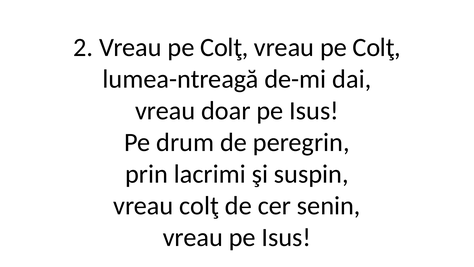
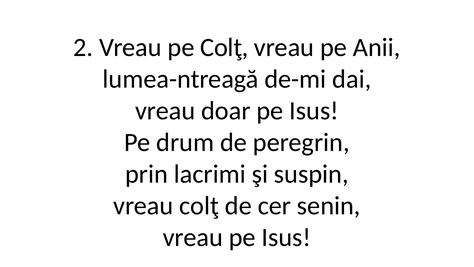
Colţ at (377, 47): Colţ -> Anii
